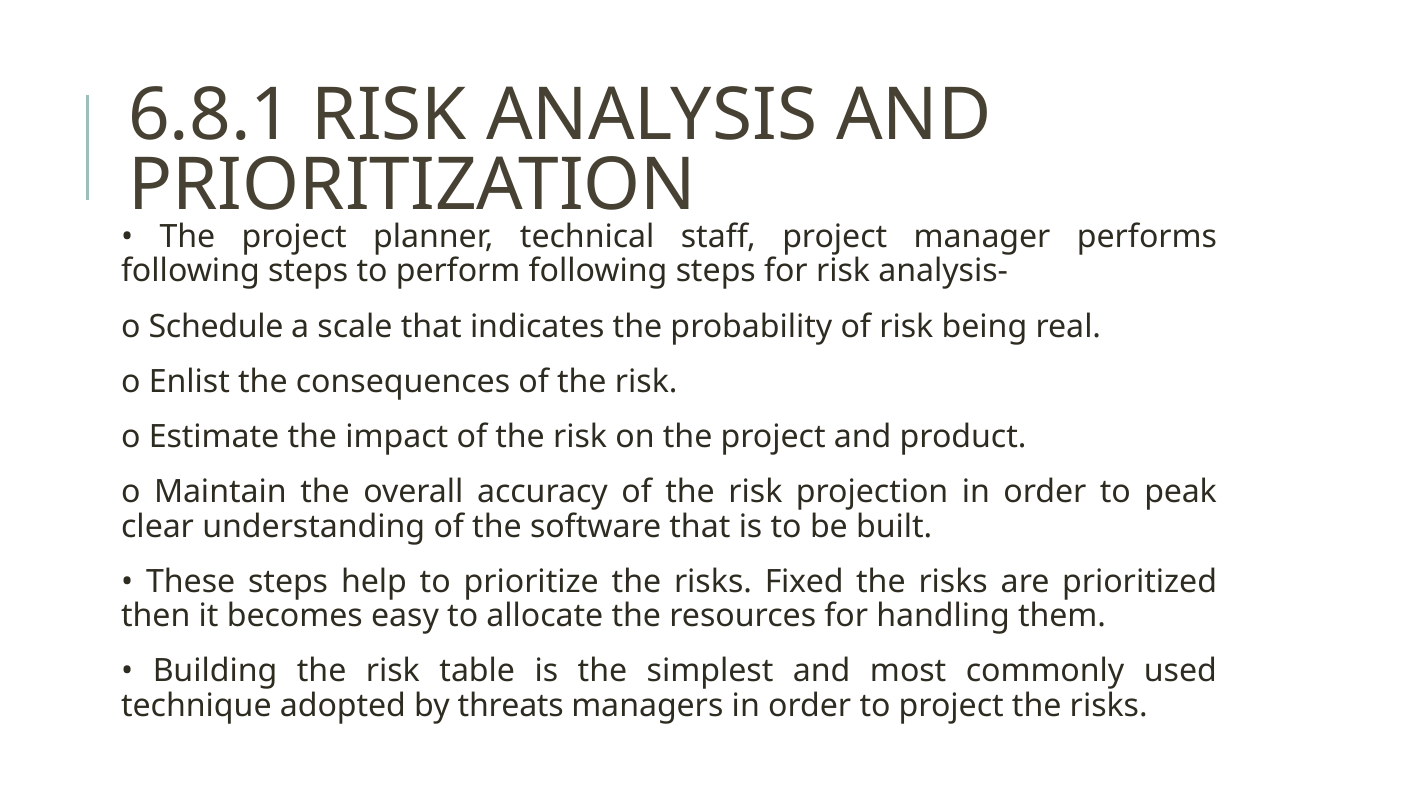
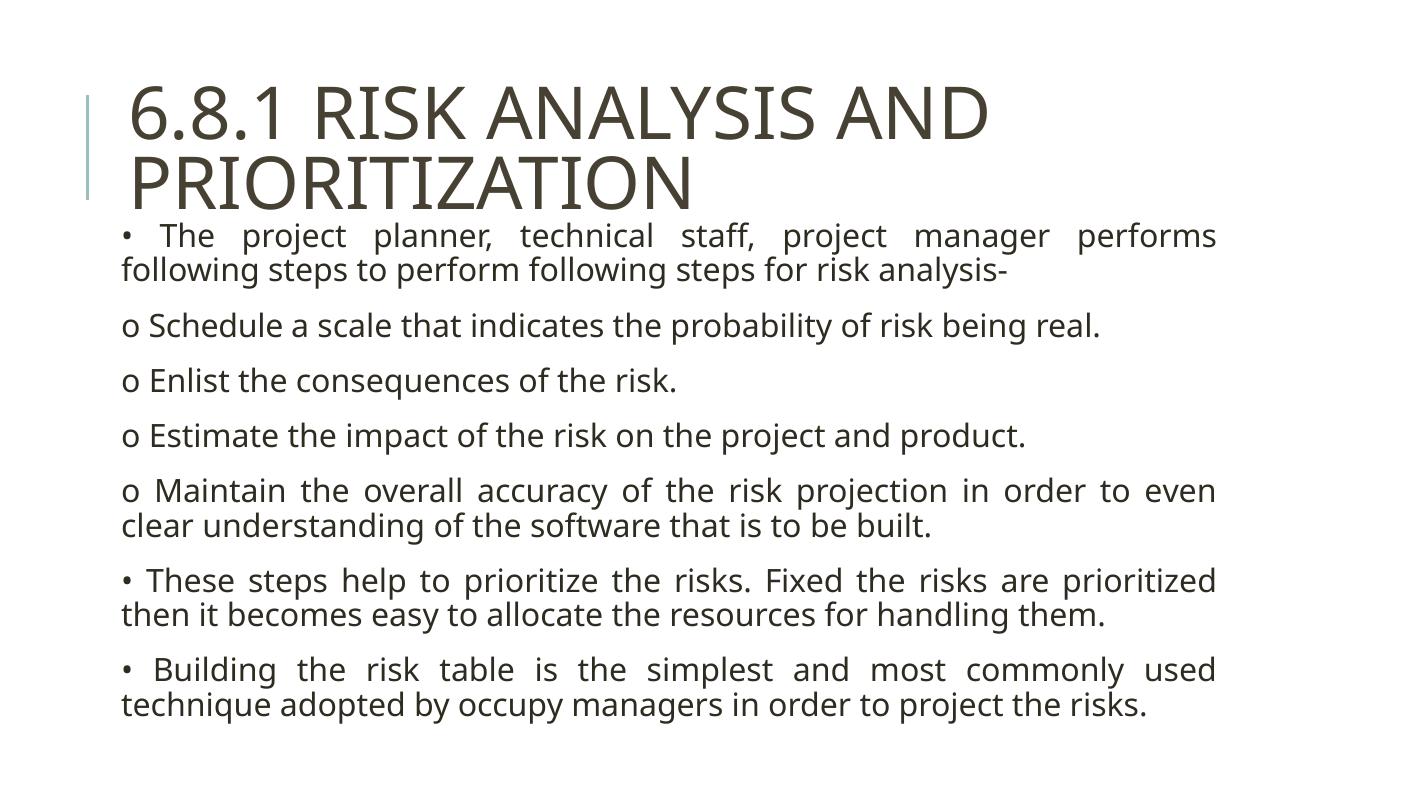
peak: peak -> even
threats: threats -> occupy
